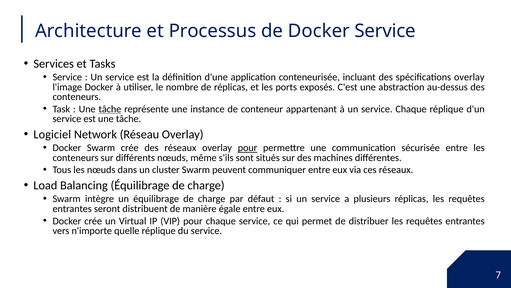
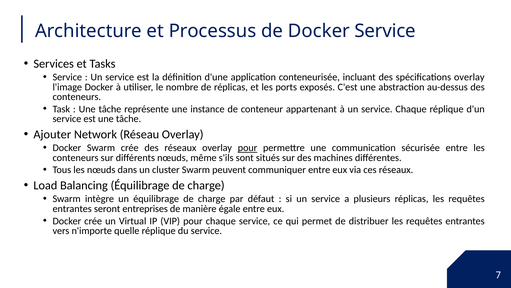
tâche at (110, 109) underline: present -> none
Logiciel: Logiciel -> Ajouter
distribuent: distribuent -> entreprises
